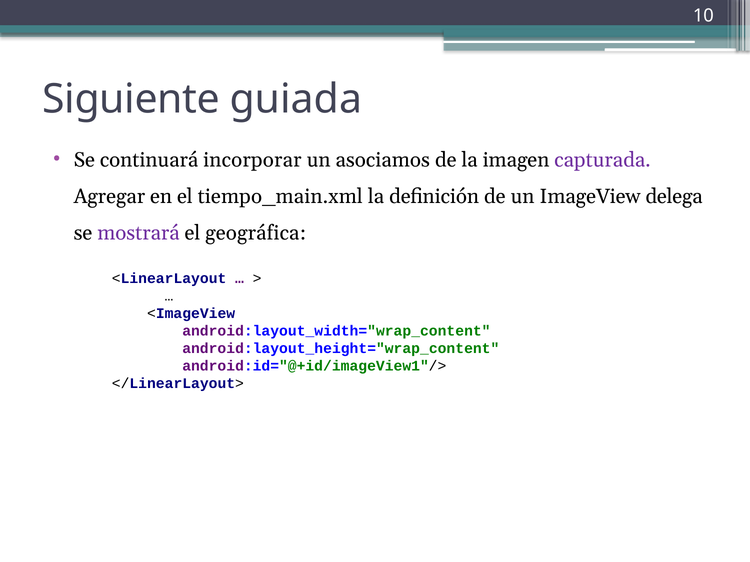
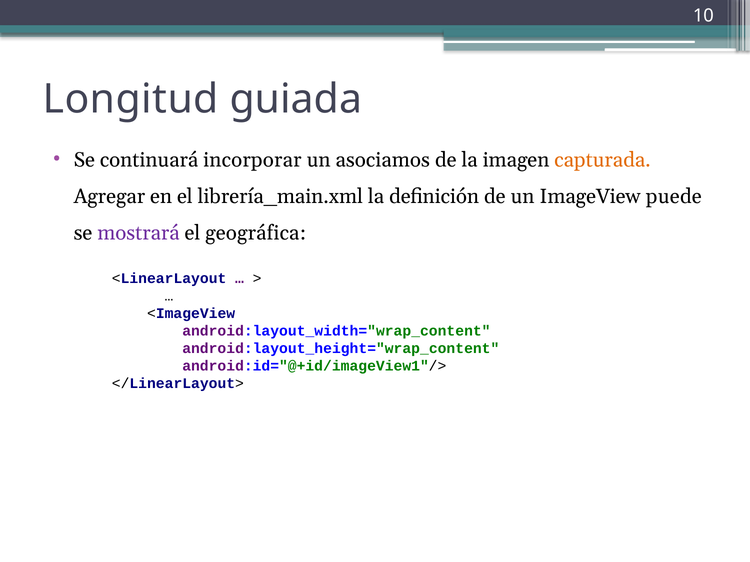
Siguiente: Siguiente -> Longitud
capturada colour: purple -> orange
tiempo_main.xml: tiempo_main.xml -> librería_main.xml
delega: delega -> puede
